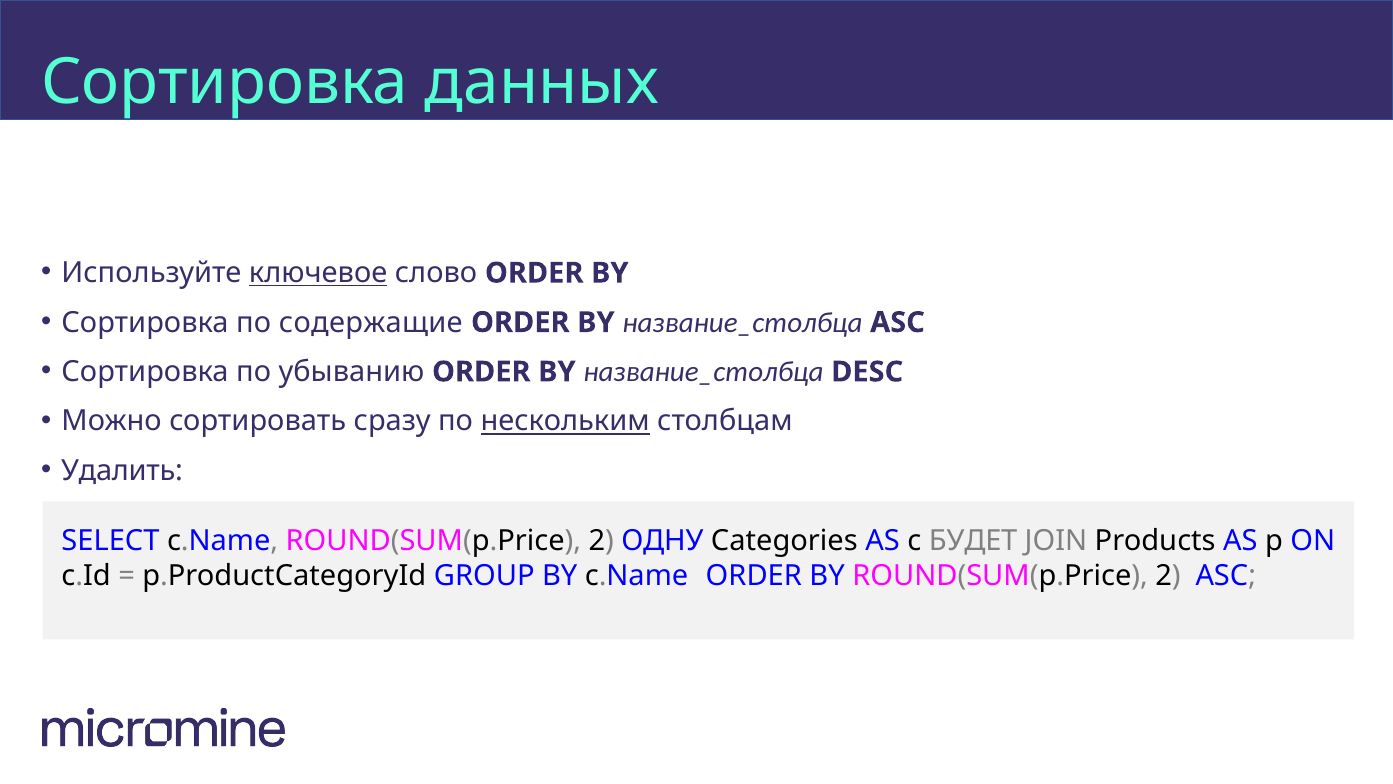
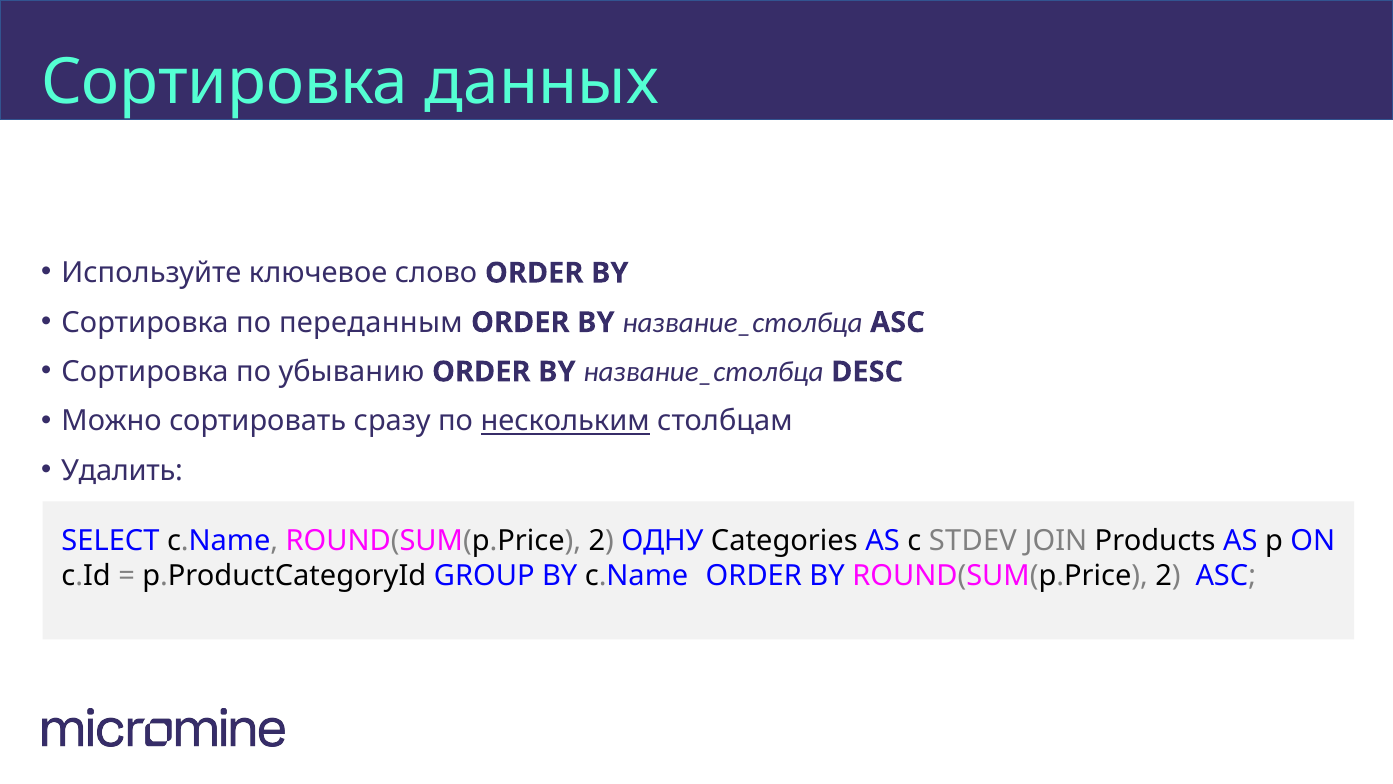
ключевое underline: present -> none
содержащие: содержащие -> переданным
БУДЕТ: БУДЕТ -> STDEV
